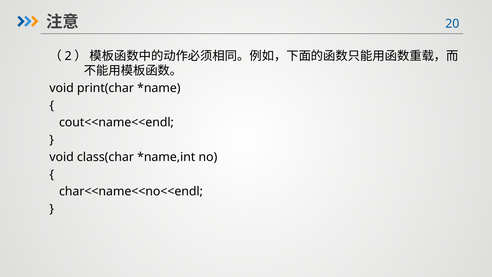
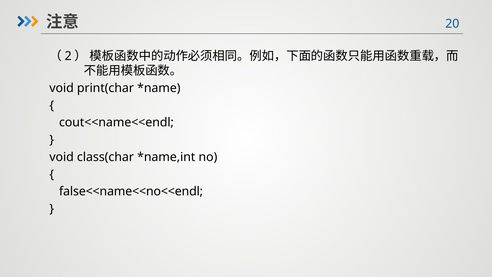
char<<name<<no<<endl: char<<name<<no<<endl -> false<<name<<no<<endl
